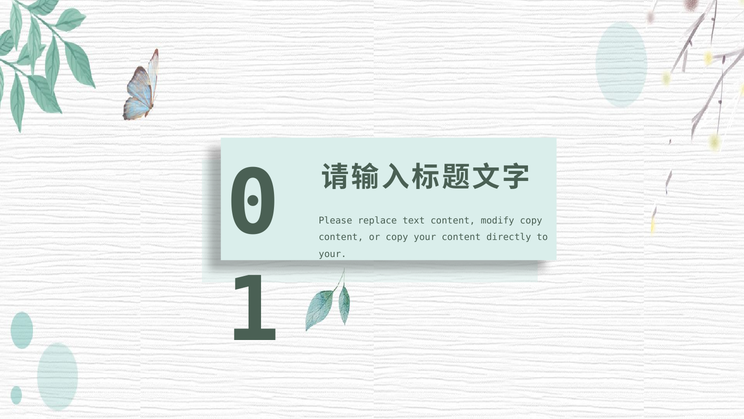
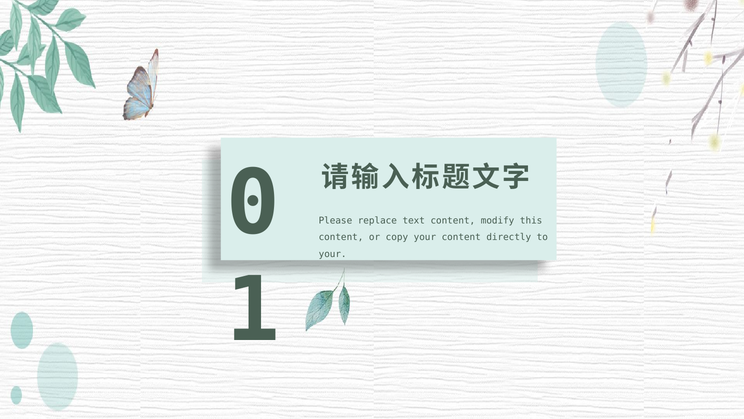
modify copy: copy -> this
